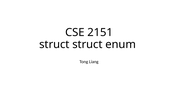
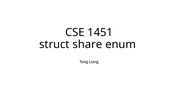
2151: 2151 -> 1451
struct struct: struct -> share
